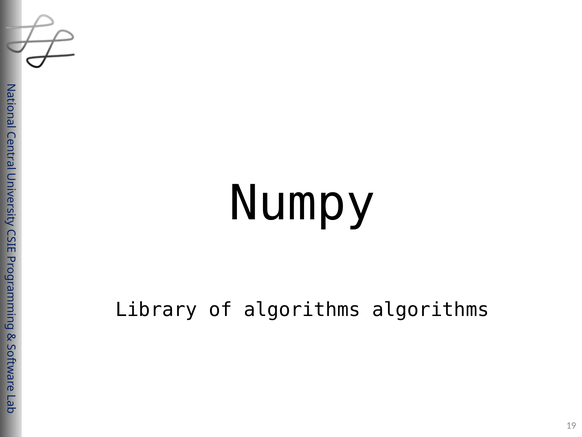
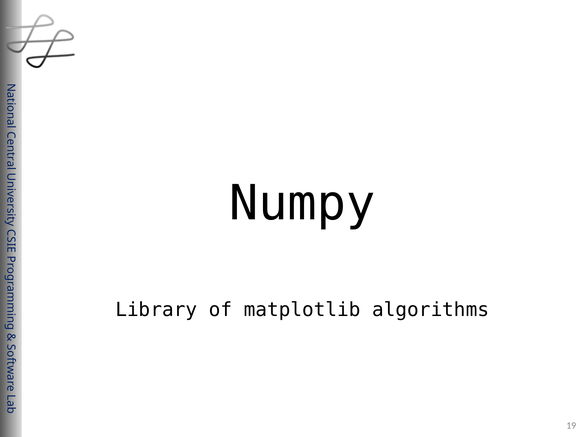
of algorithms: algorithms -> matplotlib
